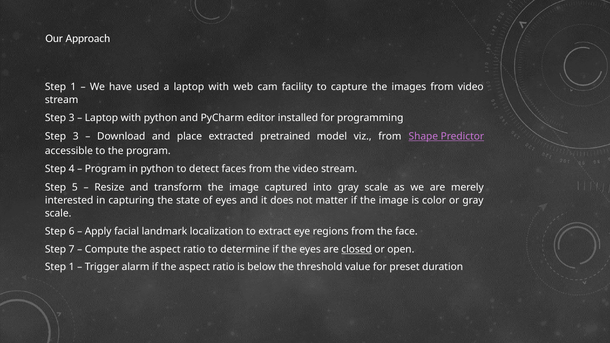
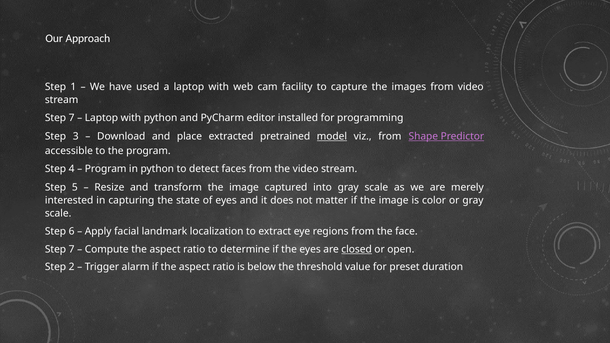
3 at (72, 118): 3 -> 7
model underline: none -> present
1 at (72, 267): 1 -> 2
